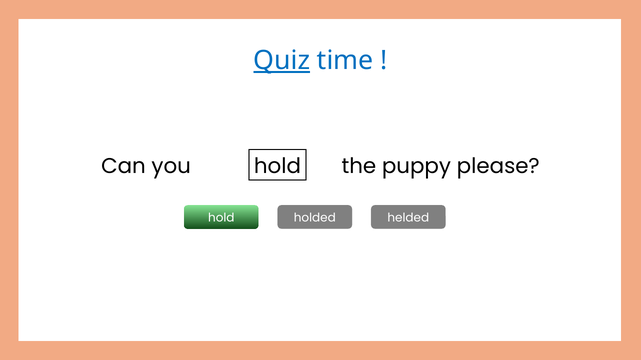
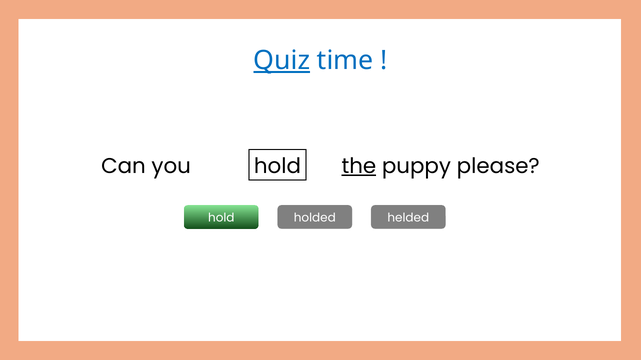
the underline: none -> present
